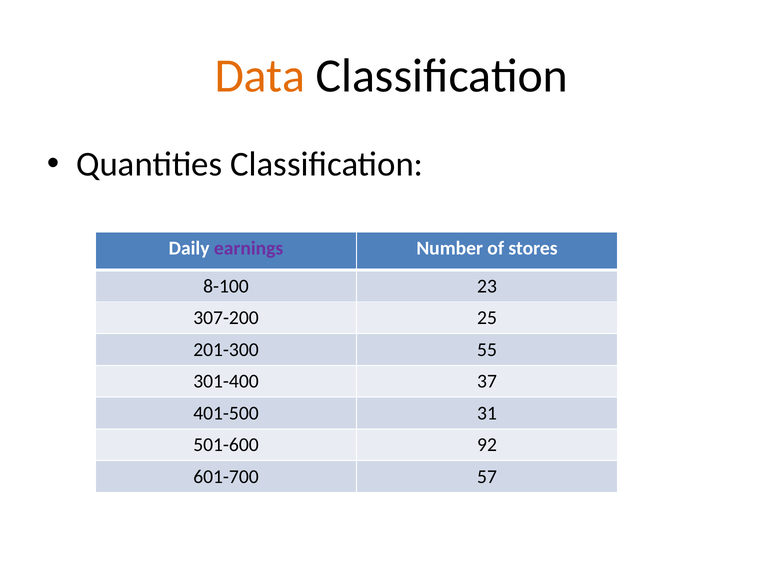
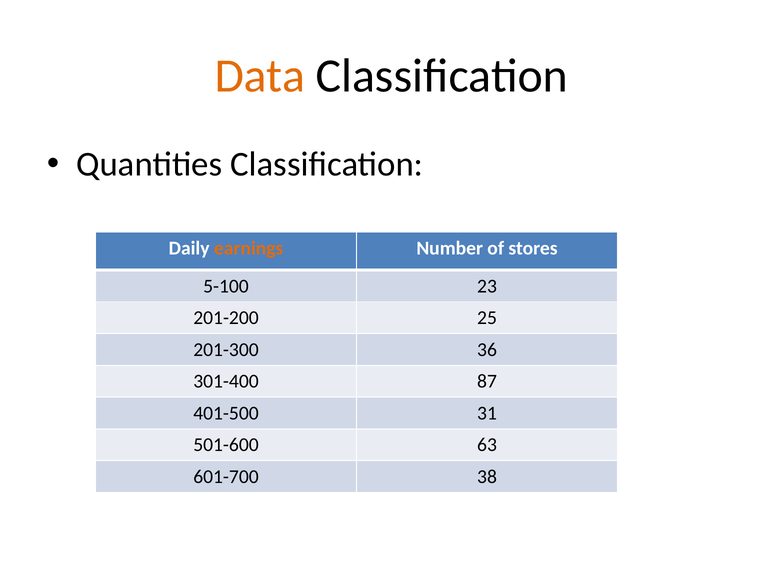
earnings colour: purple -> orange
8-100: 8-100 -> 5-100
307-200: 307-200 -> 201-200
55: 55 -> 36
37: 37 -> 87
92: 92 -> 63
57: 57 -> 38
